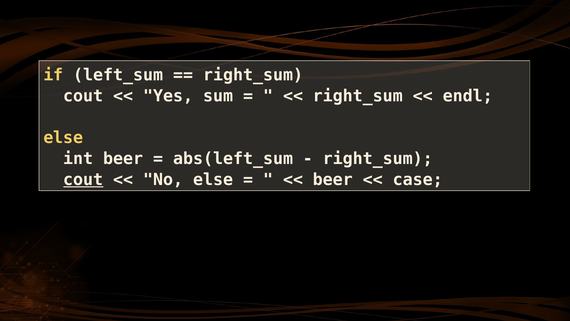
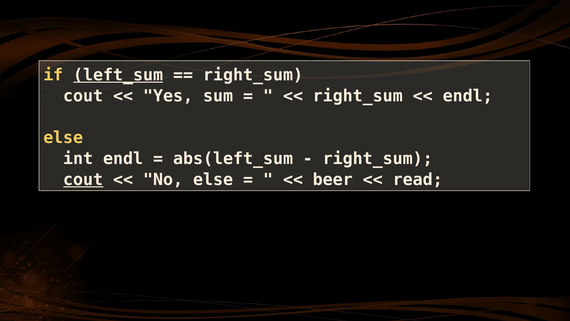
left_sum underline: none -> present
int beer: beer -> endl
case: case -> read
